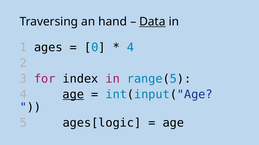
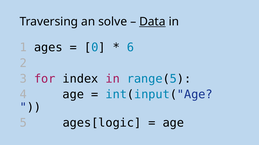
hand: hand -> solve
4 at (131, 48): 4 -> 6
age at (73, 95) underline: present -> none
